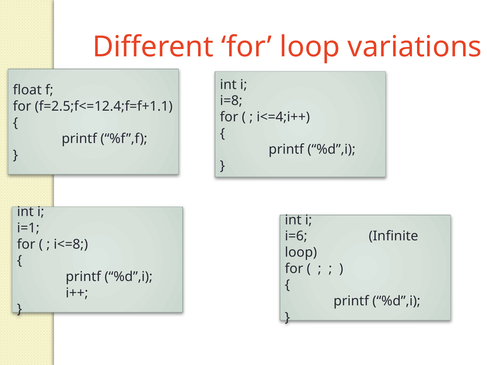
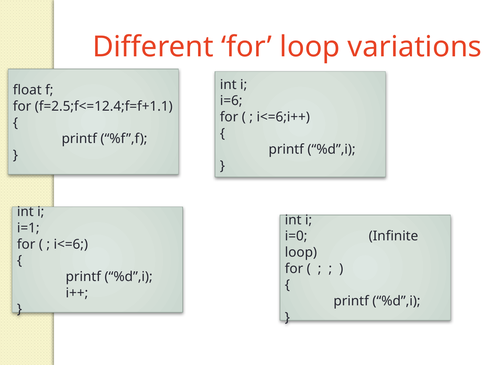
i=8: i=8 -> i=6
i<=4;i++: i<=4;i++ -> i<=6;i++
i=6: i=6 -> i=0
i<=8: i<=8 -> i<=6
